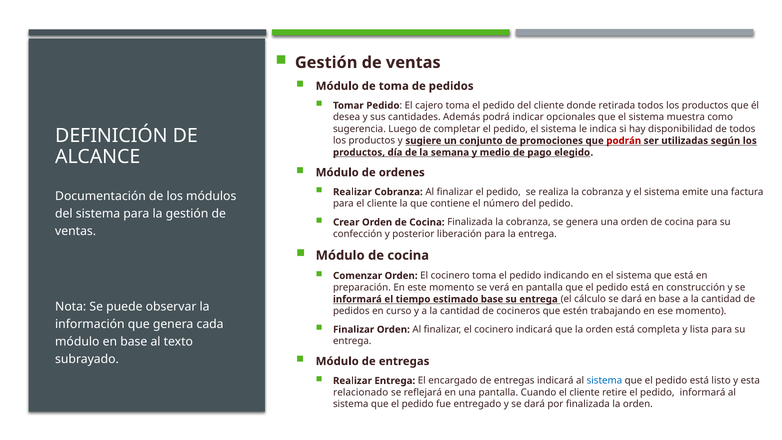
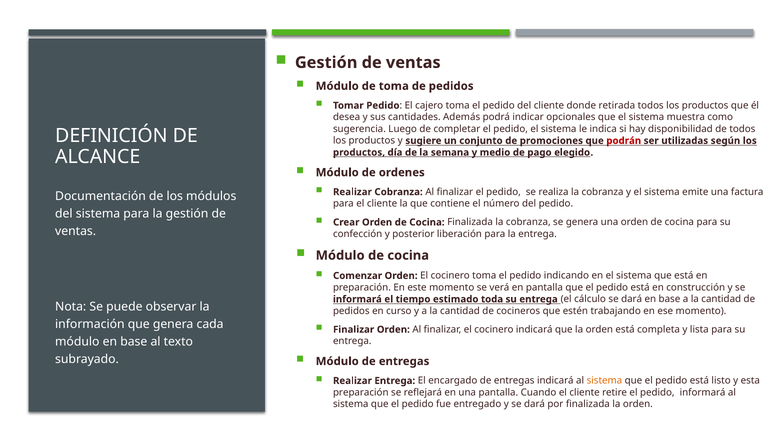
estimado base: base -> toda
sistema at (604, 381) colour: blue -> orange
relacionado at (361, 392): relacionado -> preparación
